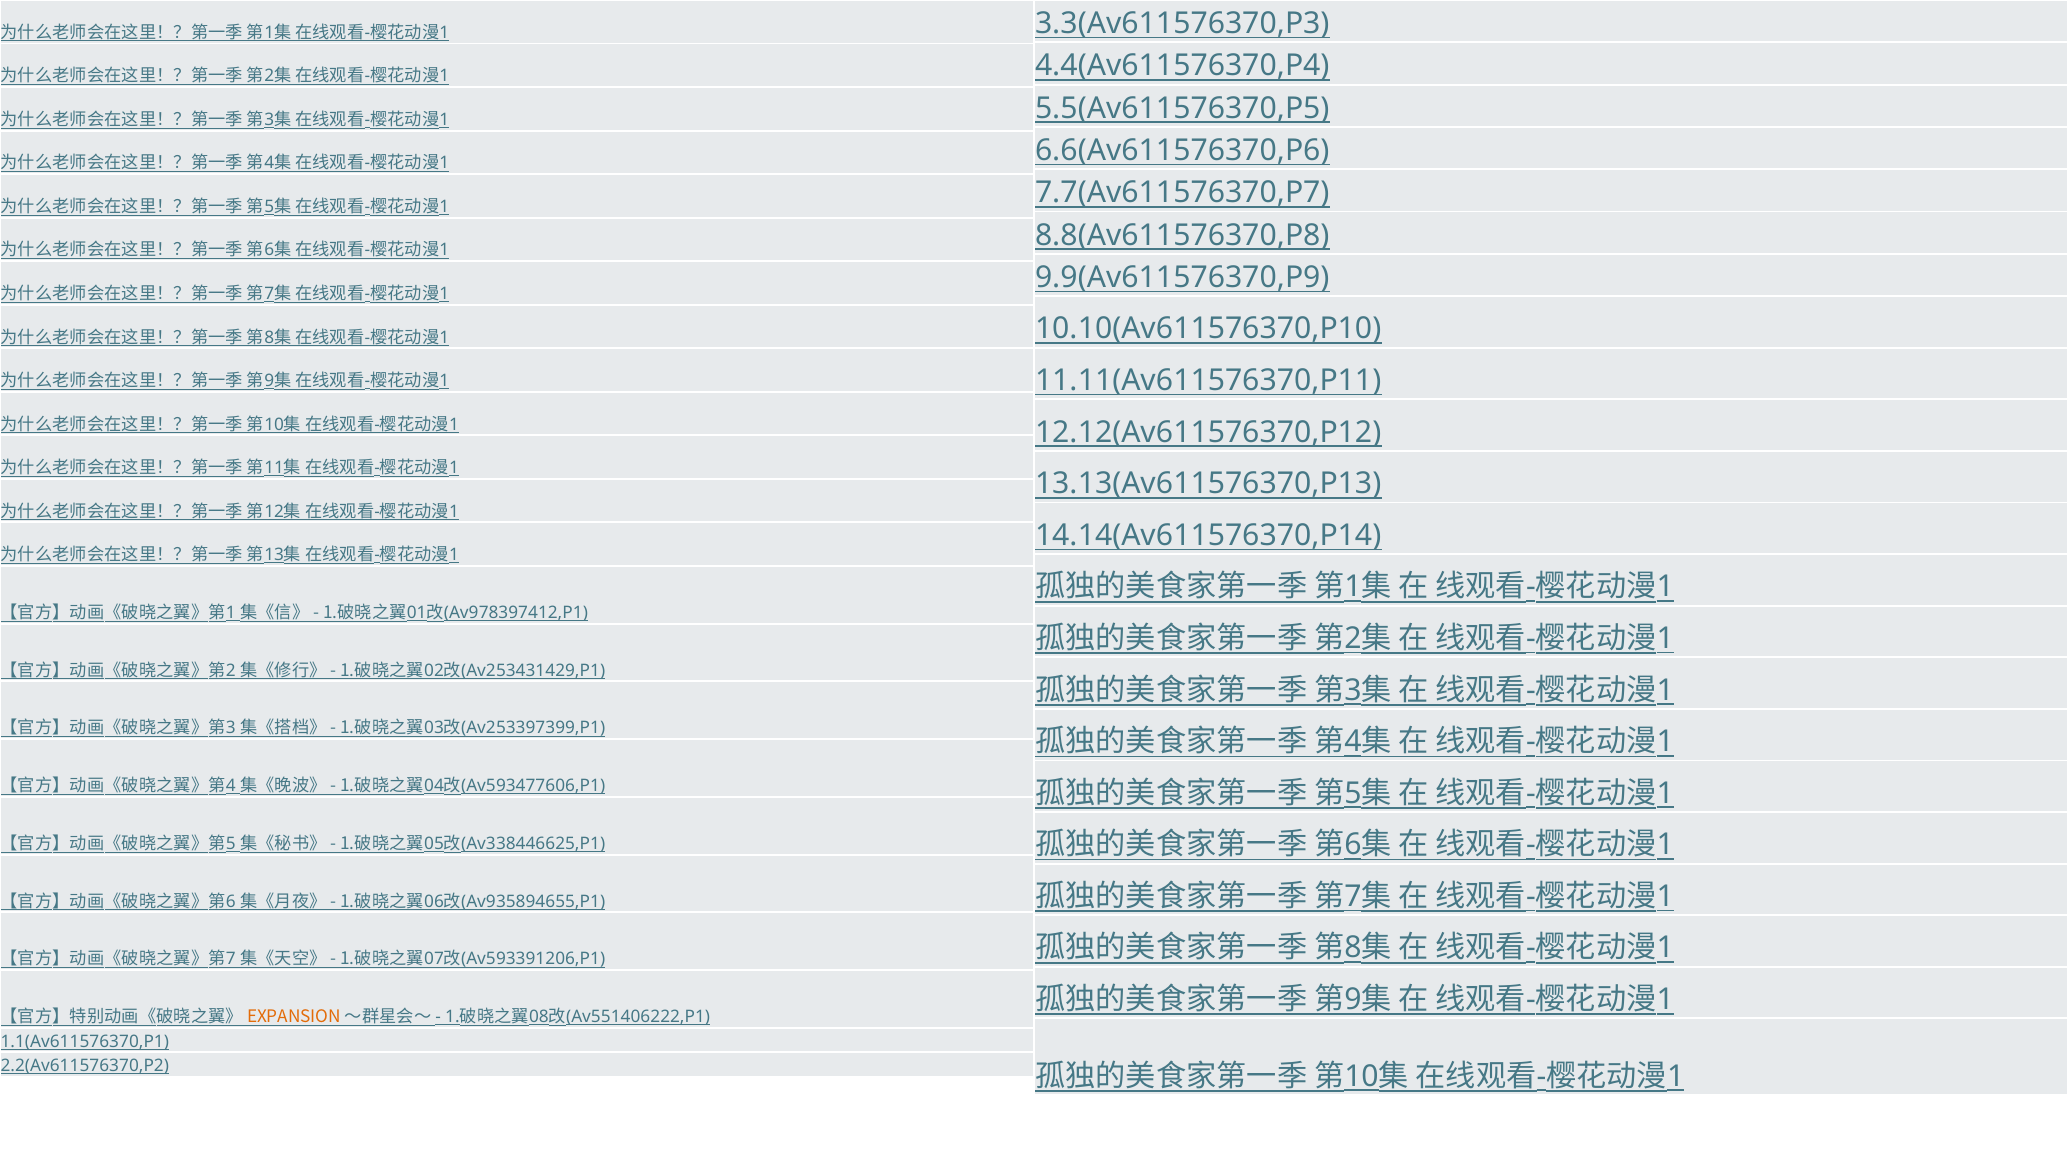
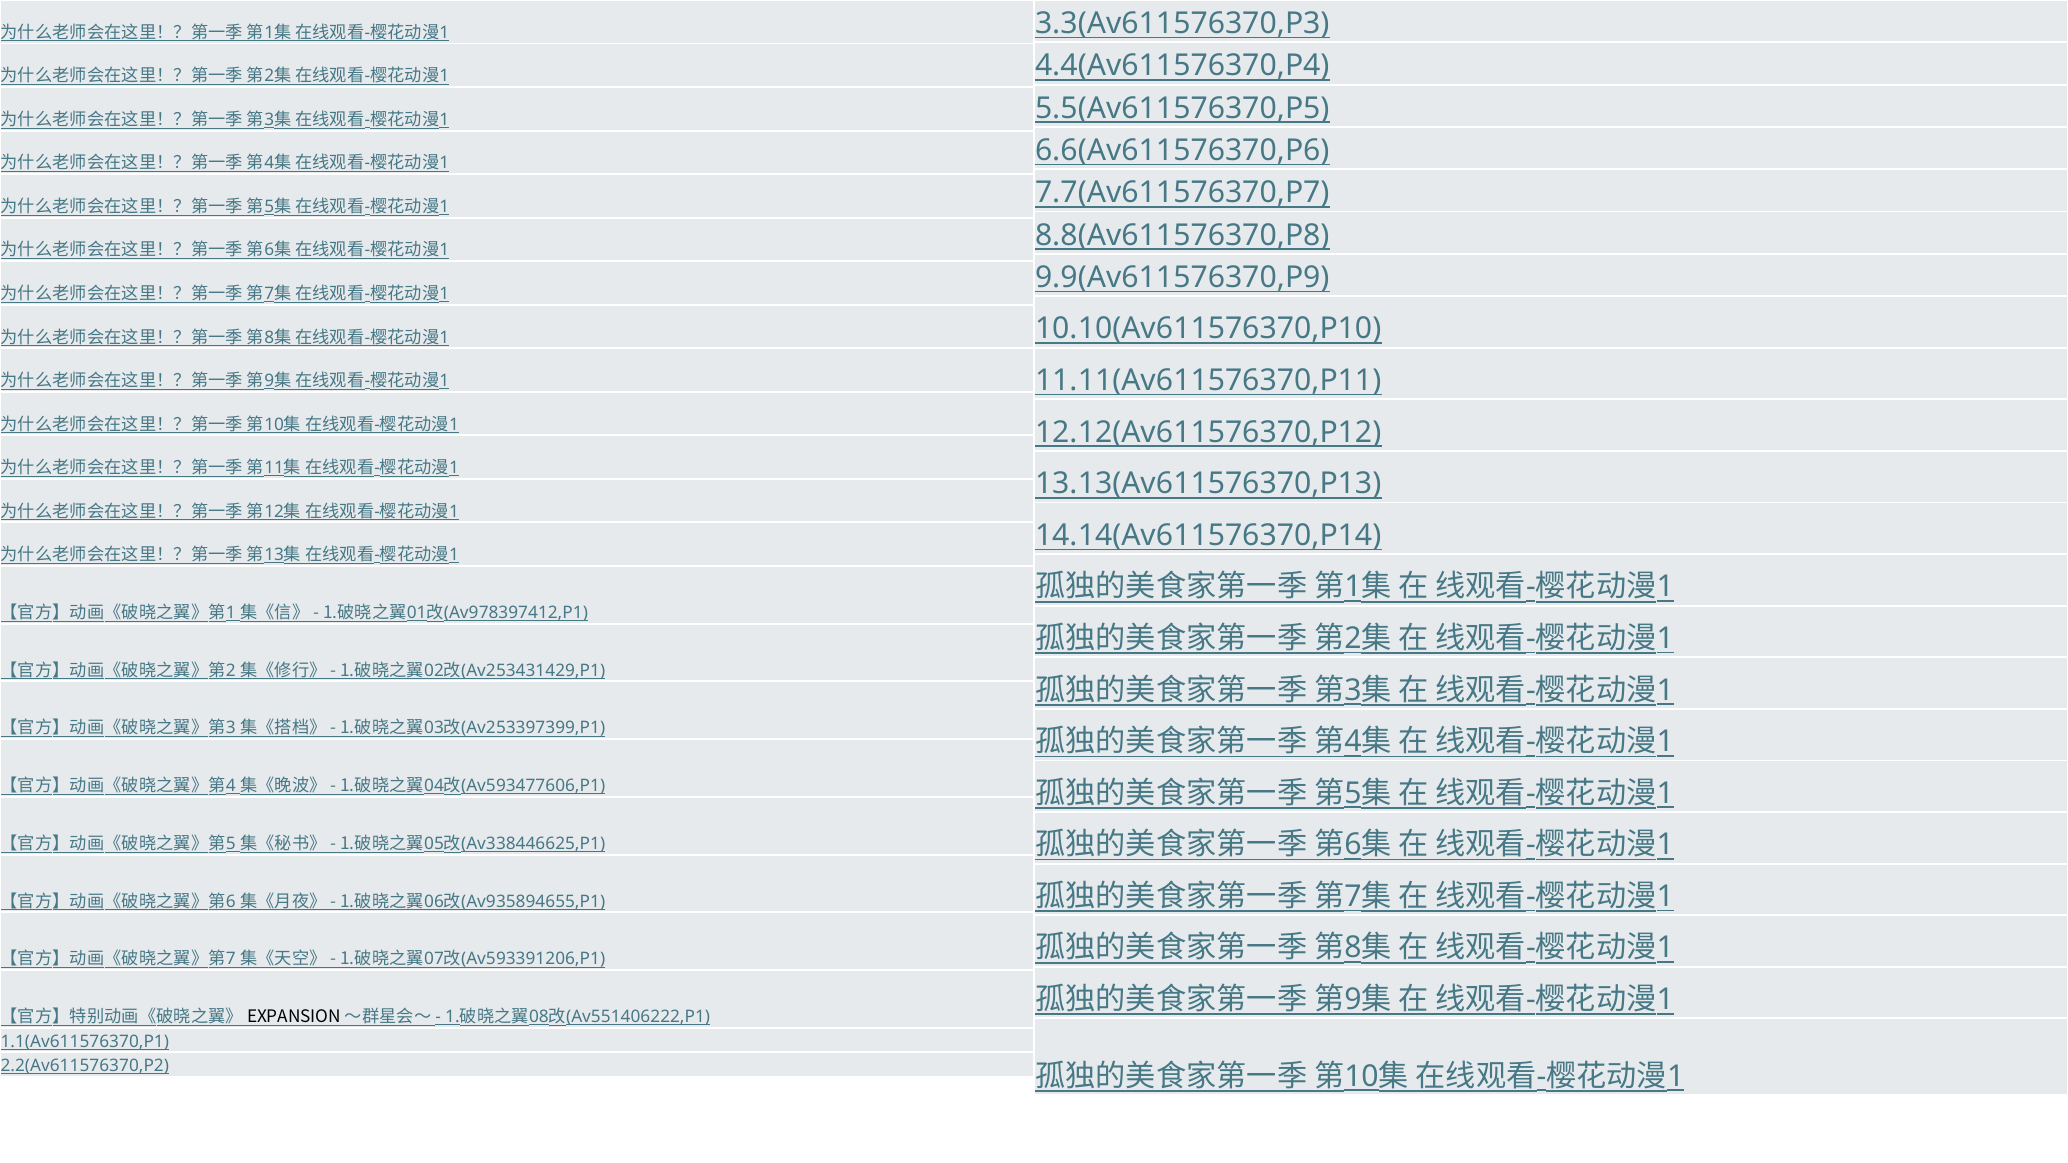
EXPANSION colour: orange -> black
